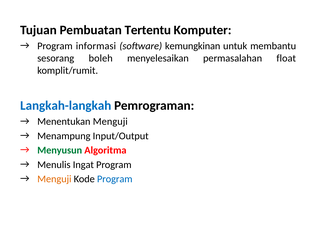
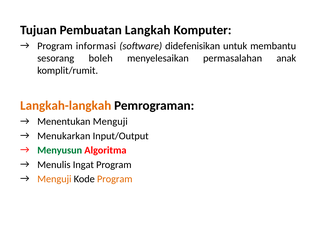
Tertentu: Tertentu -> Langkah
kemungkinan: kemungkinan -> didefenisikan
float: float -> anak
Langkah-langkah colour: blue -> orange
Menampung: Menampung -> Menukarkan
Program at (115, 179) colour: blue -> orange
